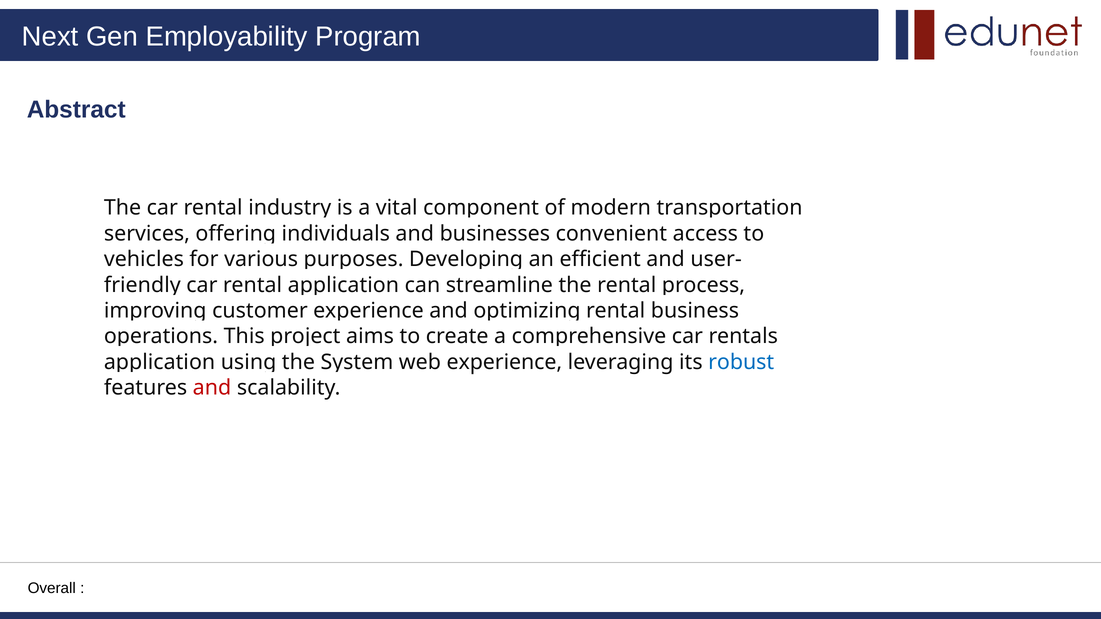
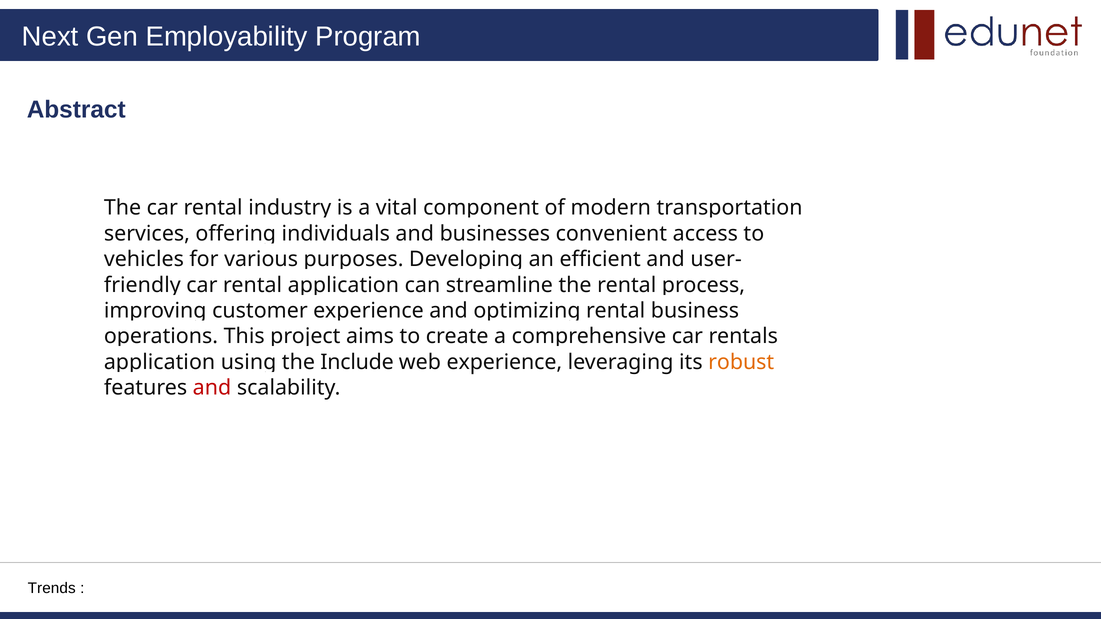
System: System -> Include
robust colour: blue -> orange
Overall: Overall -> Trends
